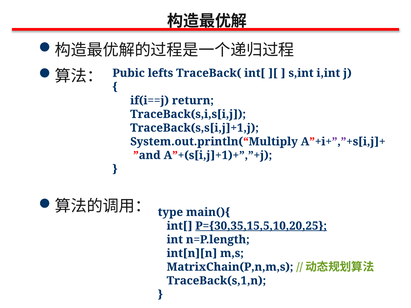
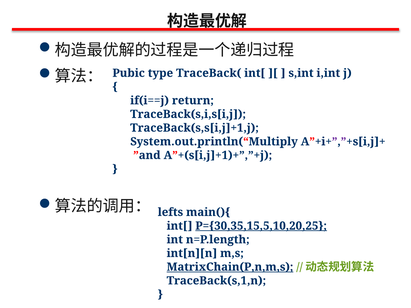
lefts: lefts -> type
type: type -> lefts
MatrixChain(P,n,m,s underline: none -> present
